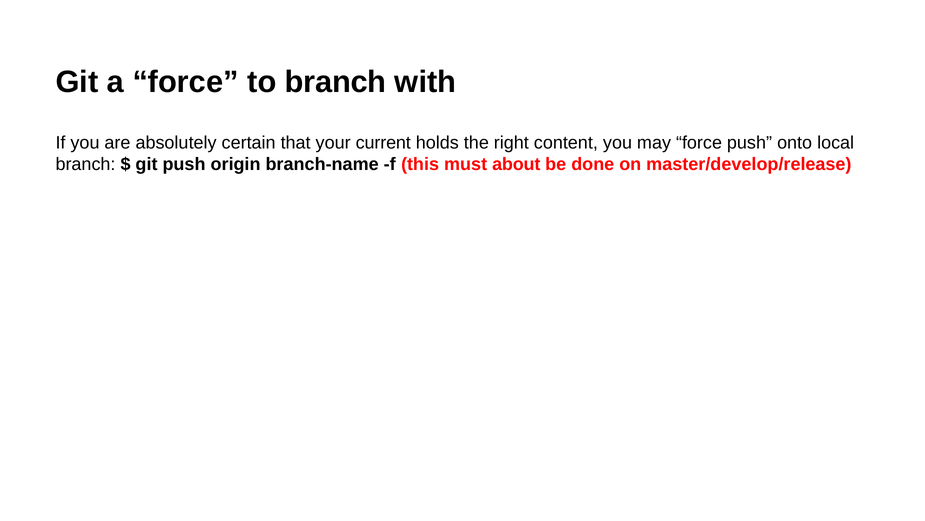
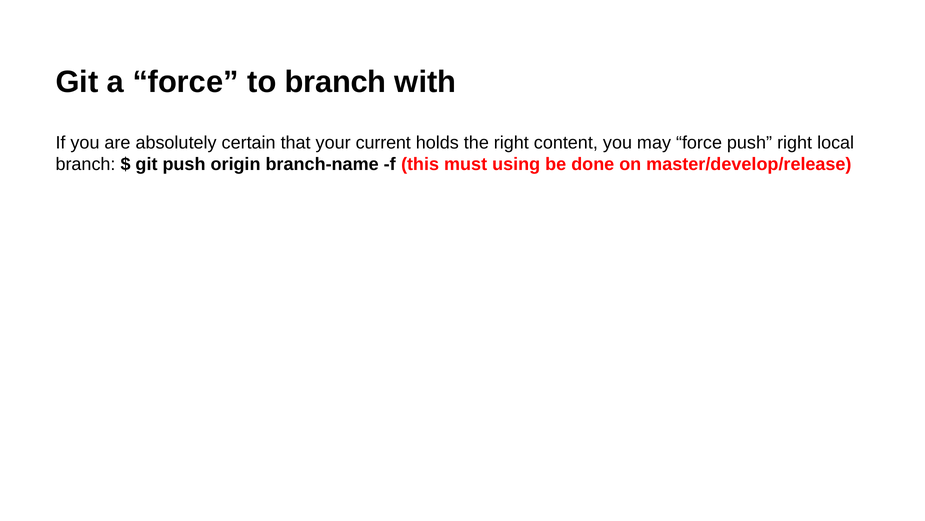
push onto: onto -> right
about: about -> using
